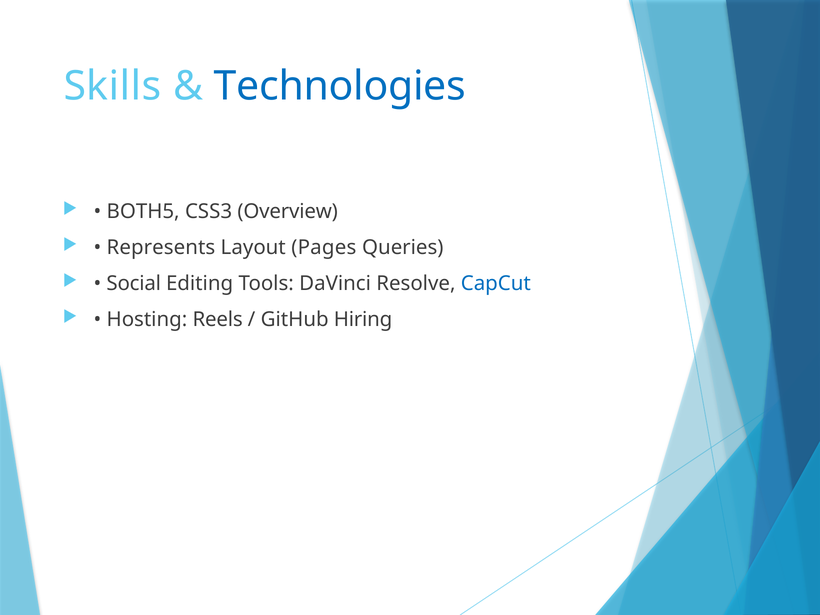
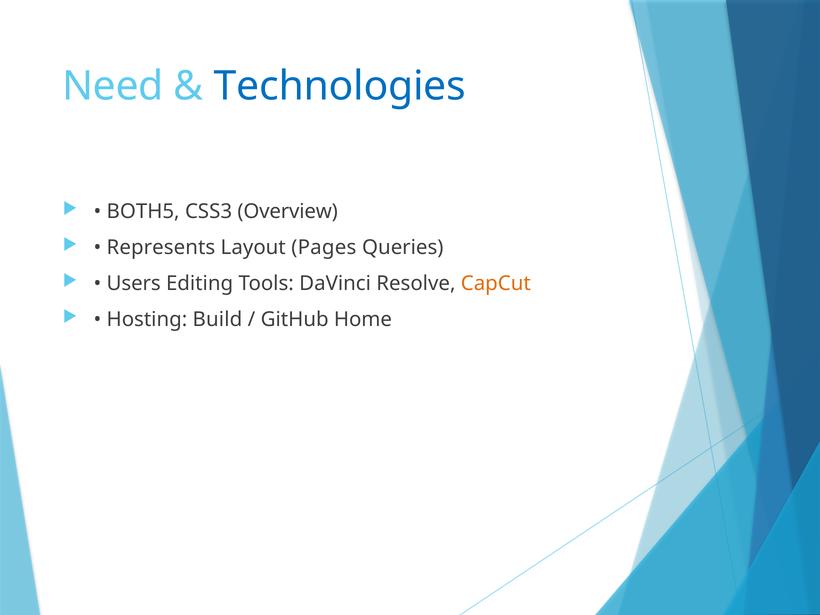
Skills: Skills -> Need
Social: Social -> Users
CapCut colour: blue -> orange
Reels: Reels -> Build
Hiring: Hiring -> Home
